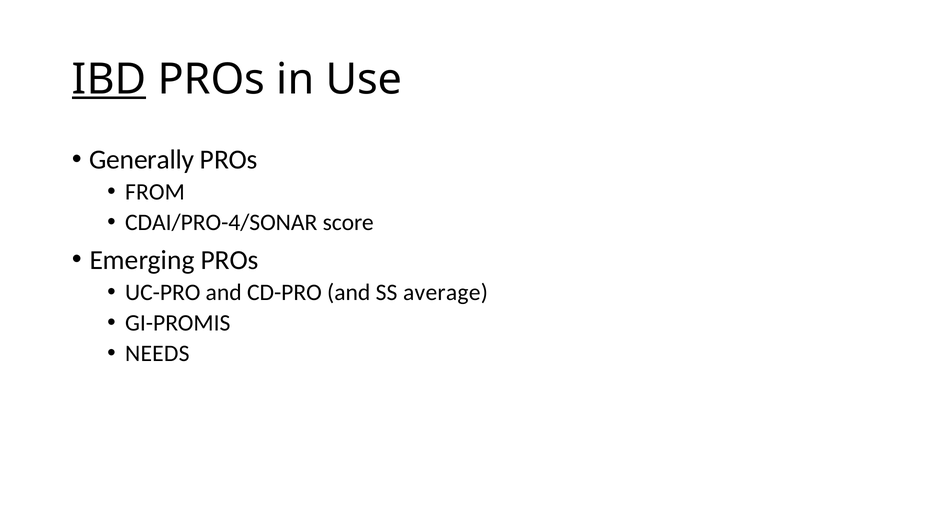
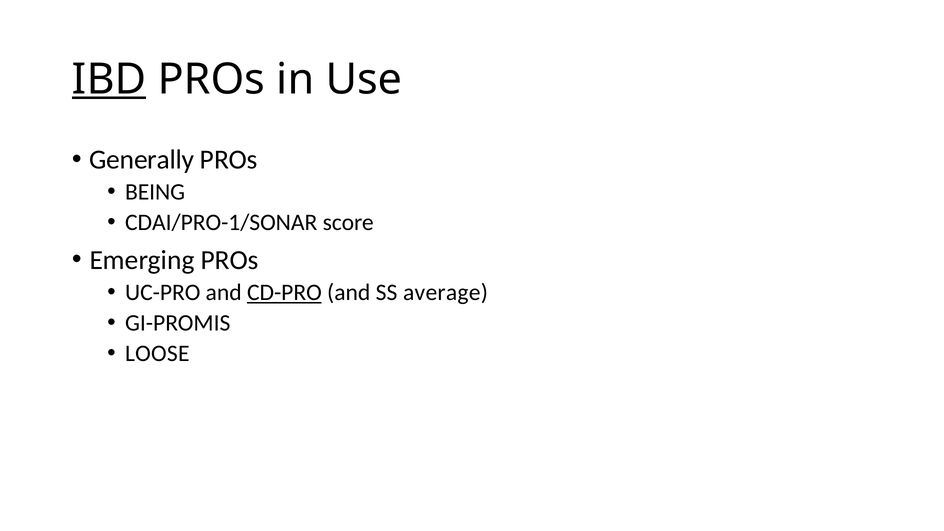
FROM: FROM -> BEING
CDAI/PRO-4/SONAR: CDAI/PRO-4/SONAR -> CDAI/PRO-1/SONAR
CD-PRO underline: none -> present
NEEDS: NEEDS -> LOOSE
